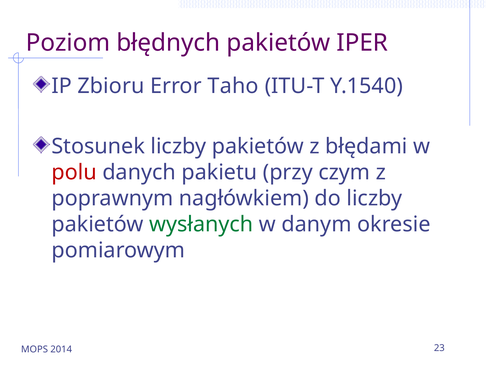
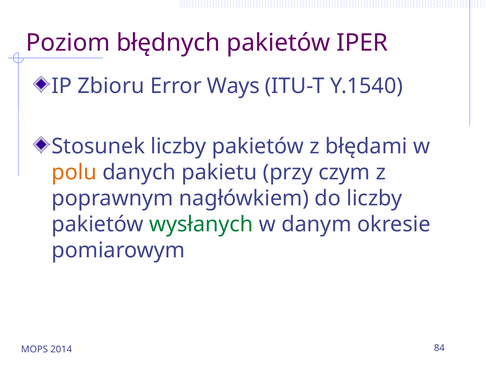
Taho: Taho -> Ways
polu colour: red -> orange
23: 23 -> 84
